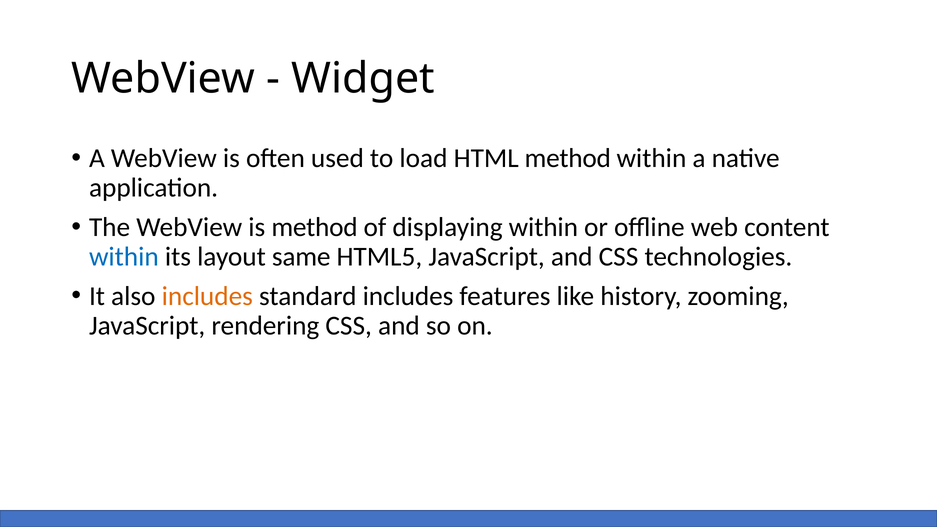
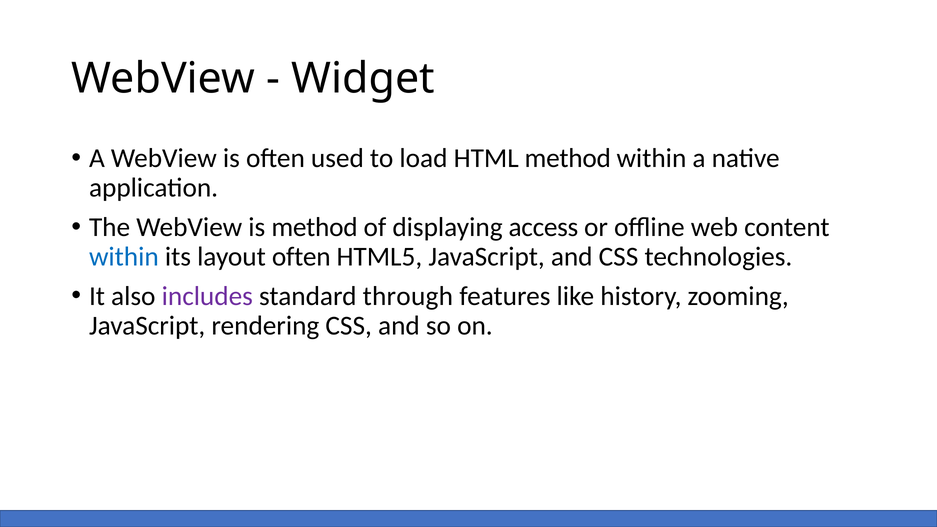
displaying within: within -> access
layout same: same -> often
includes at (207, 296) colour: orange -> purple
standard includes: includes -> through
